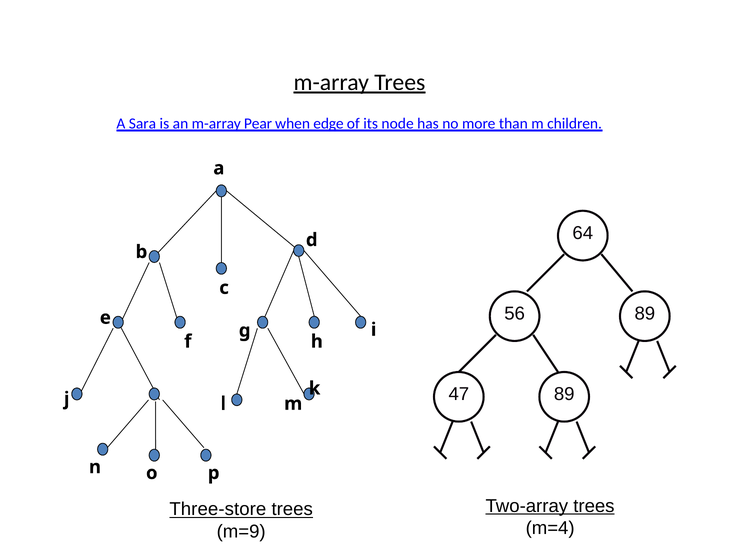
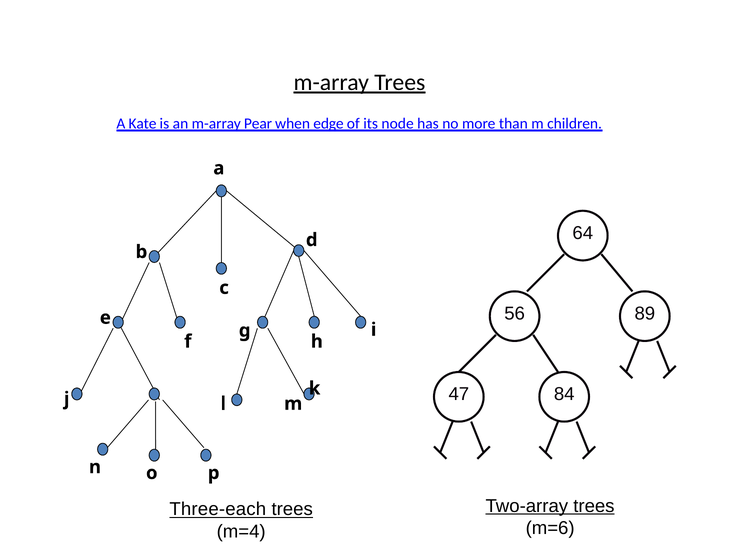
Sara: Sara -> Kate
47 89: 89 -> 84
Three-store: Three-store -> Three-each
m=4: m=4 -> m=6
m=9: m=9 -> m=4
